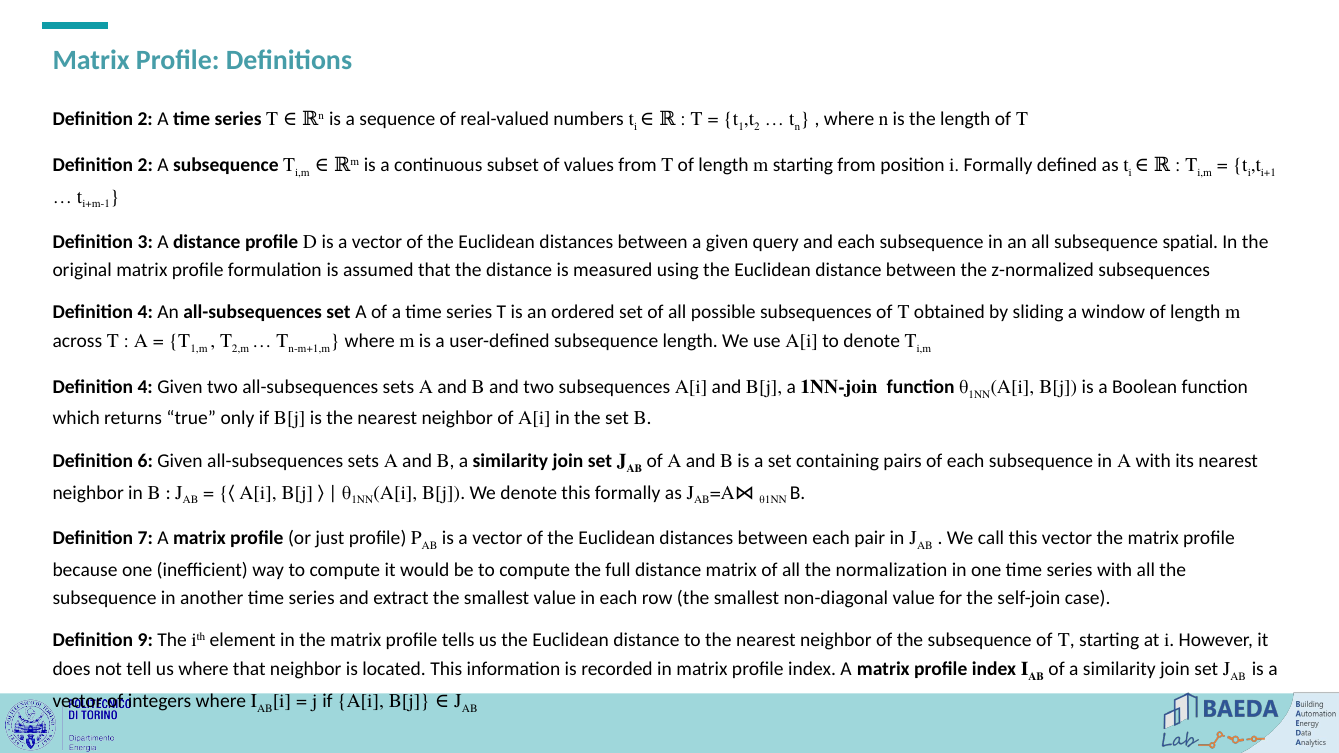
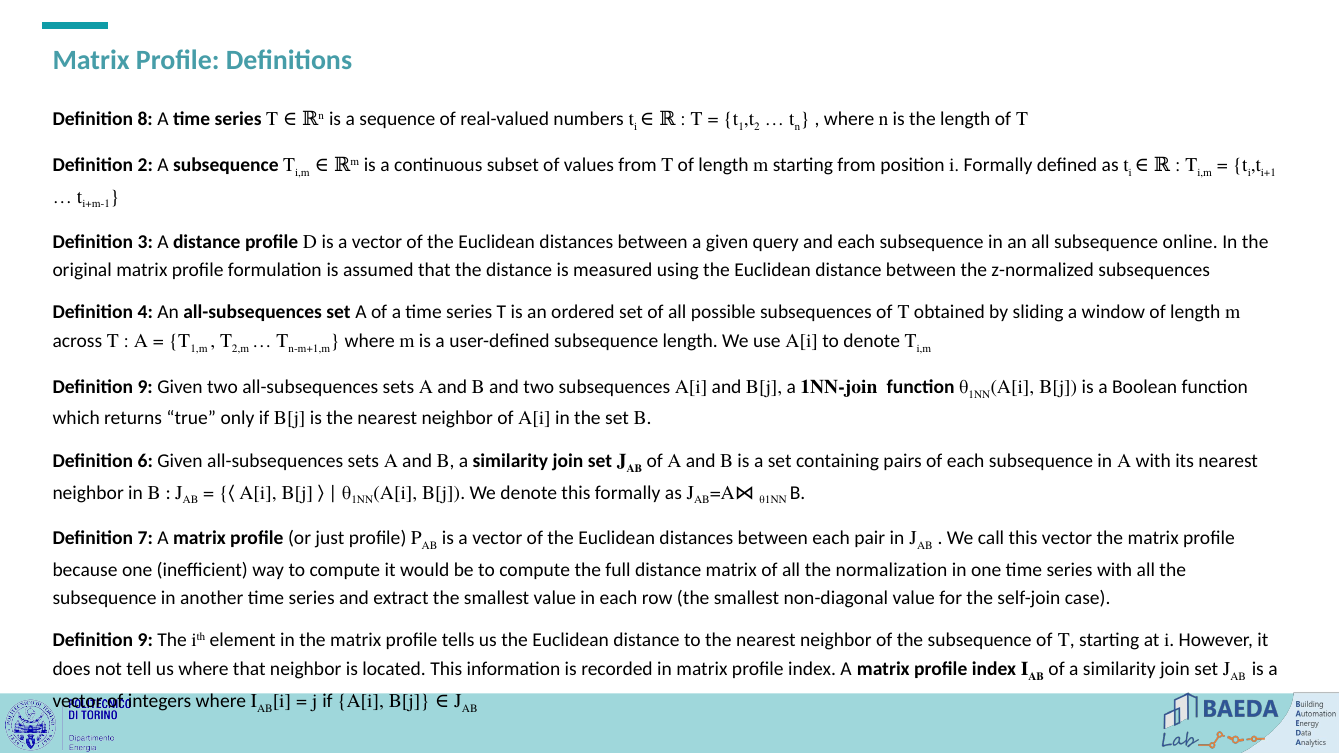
2 at (145, 119): 2 -> 8
spatial: spatial -> online
4 at (145, 387): 4 -> 9
